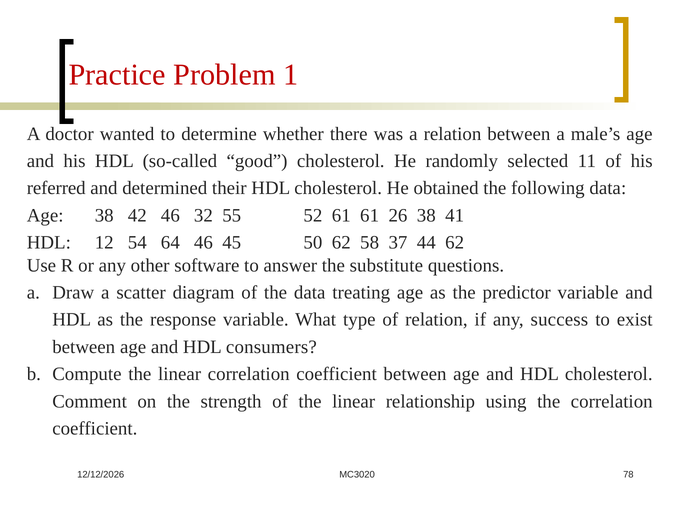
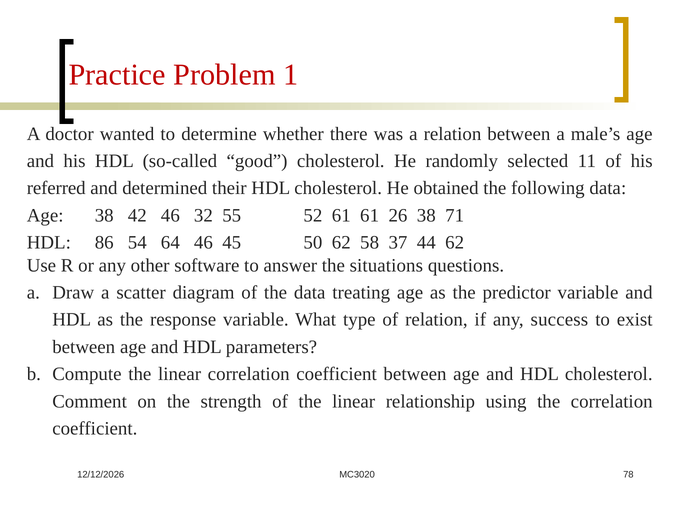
41: 41 -> 71
12: 12 -> 86
substitute: substitute -> situations
consumers: consumers -> parameters
